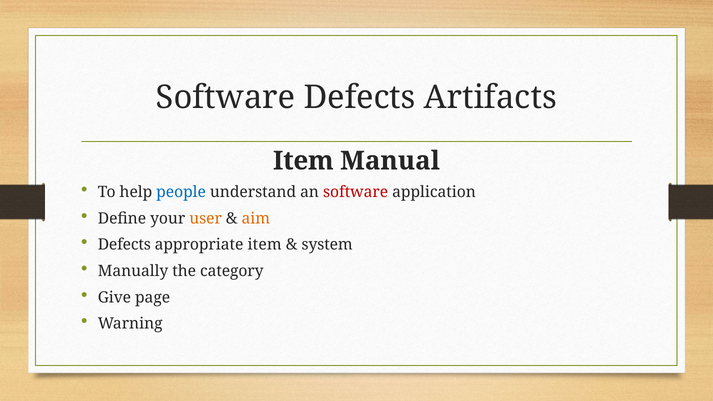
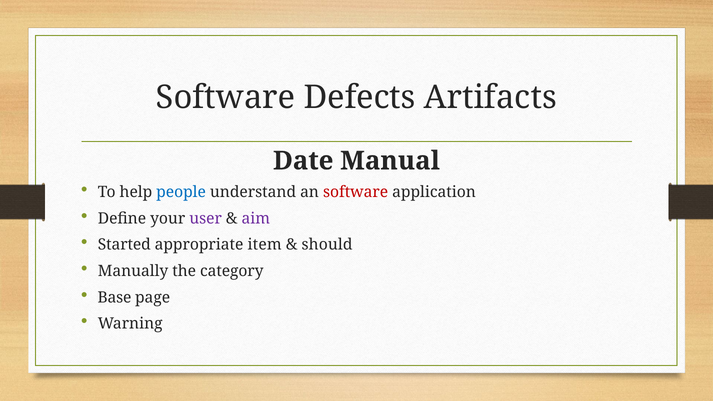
Item at (303, 161): Item -> Date
user colour: orange -> purple
aim colour: orange -> purple
Defects at (124, 245): Defects -> Started
system: system -> should
Give: Give -> Base
